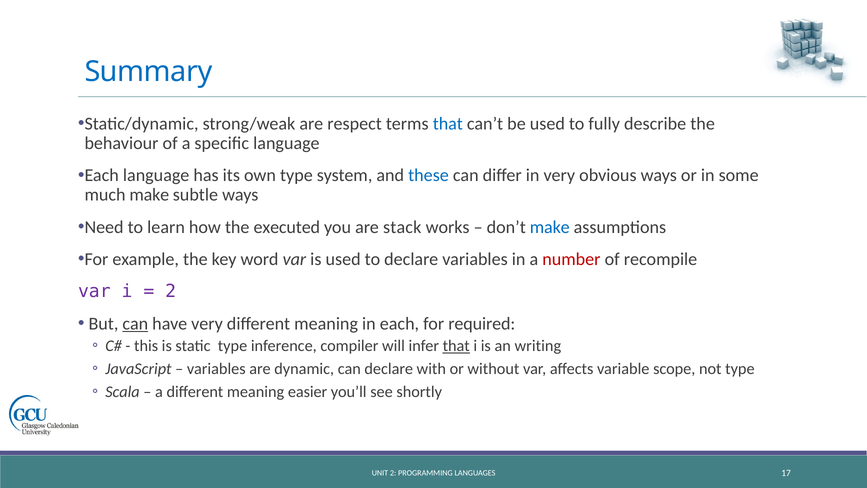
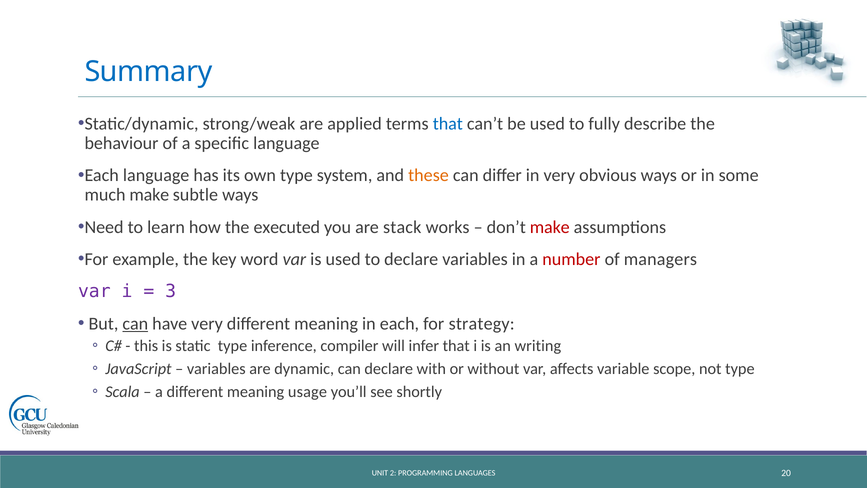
respect: respect -> applied
these colour: blue -> orange
make at (550, 227) colour: blue -> red
recompile: recompile -> managers
2 at (171, 291): 2 -> 3
required: required -> strategy
that at (456, 346) underline: present -> none
easier: easier -> usage
17: 17 -> 20
